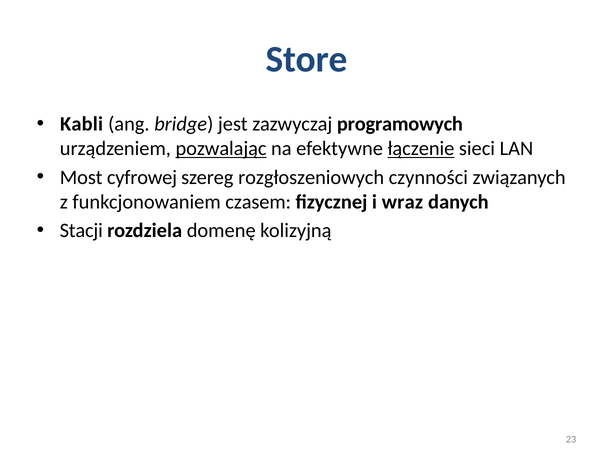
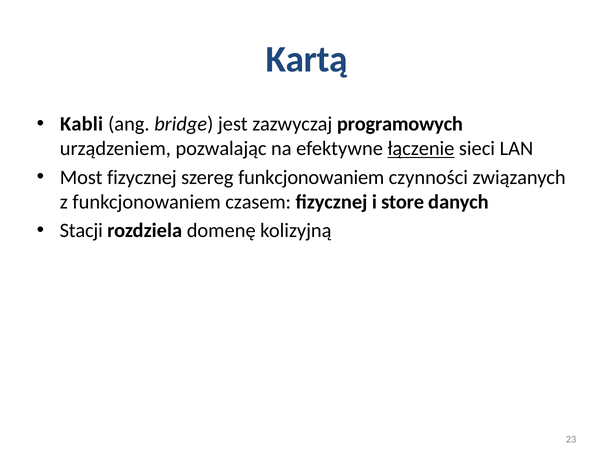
Store: Store -> Kartą
pozwalając underline: present -> none
Most cyfrowej: cyfrowej -> fizycznej
szereg rozgłoszeniowych: rozgłoszeniowych -> funkcjonowaniem
wraz: wraz -> store
